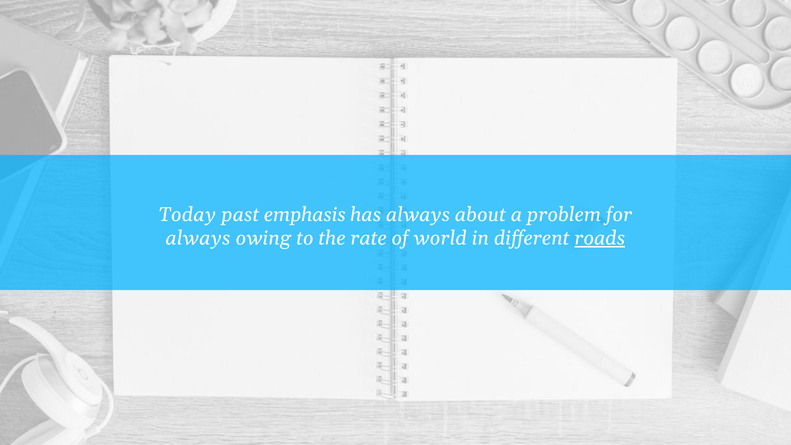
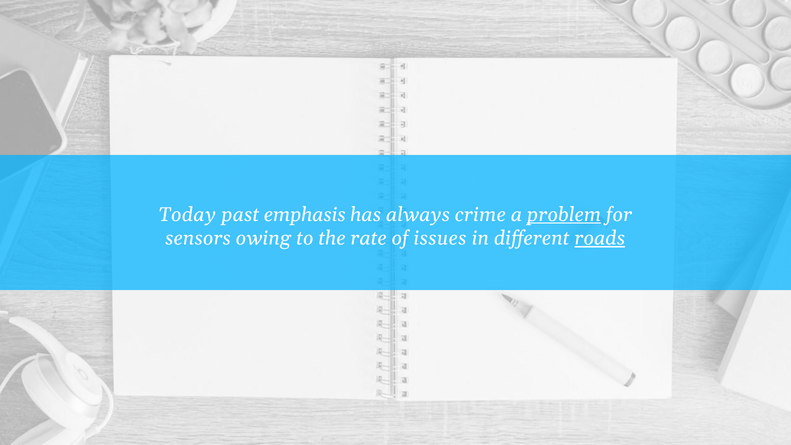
about: about -> crime
problem underline: none -> present
always at (198, 238): always -> sensors
world: world -> issues
